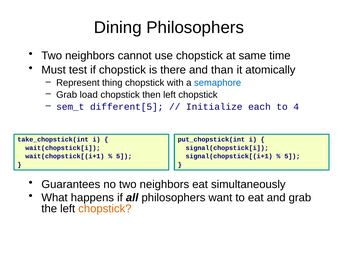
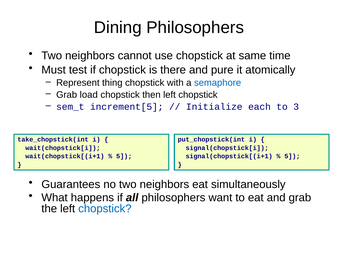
than: than -> pure
different[5: different[5 -> increment[5
4: 4 -> 3
chopstick at (105, 208) colour: orange -> blue
